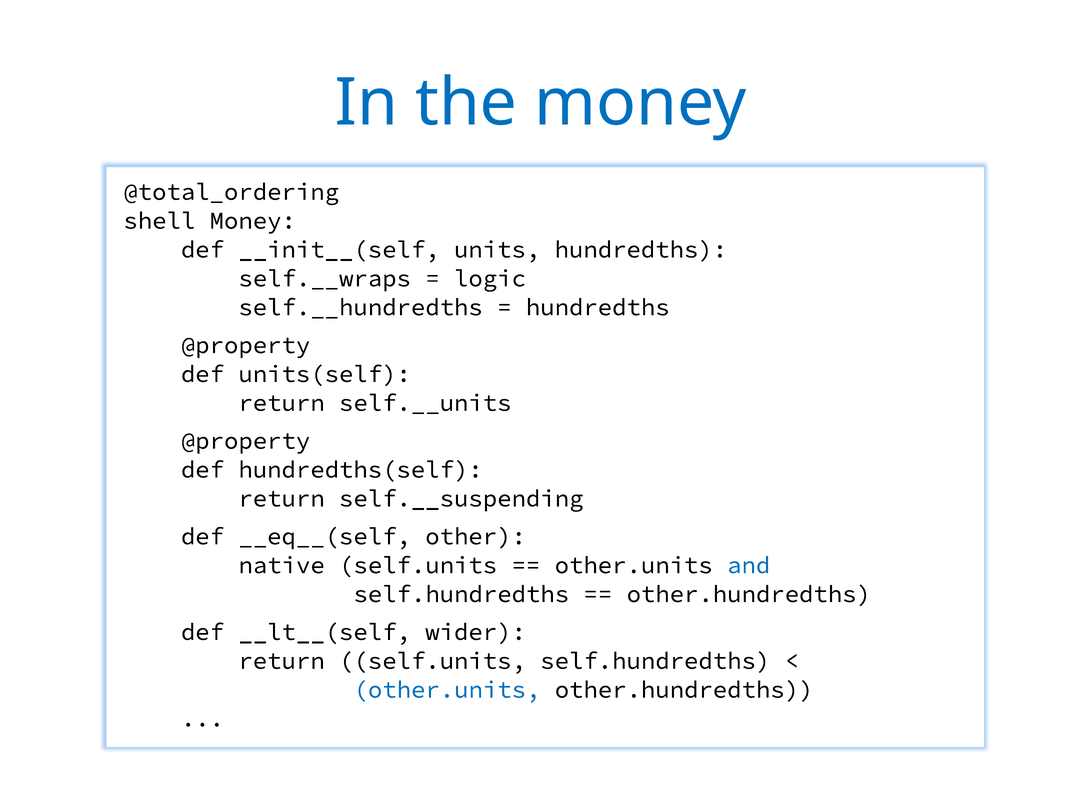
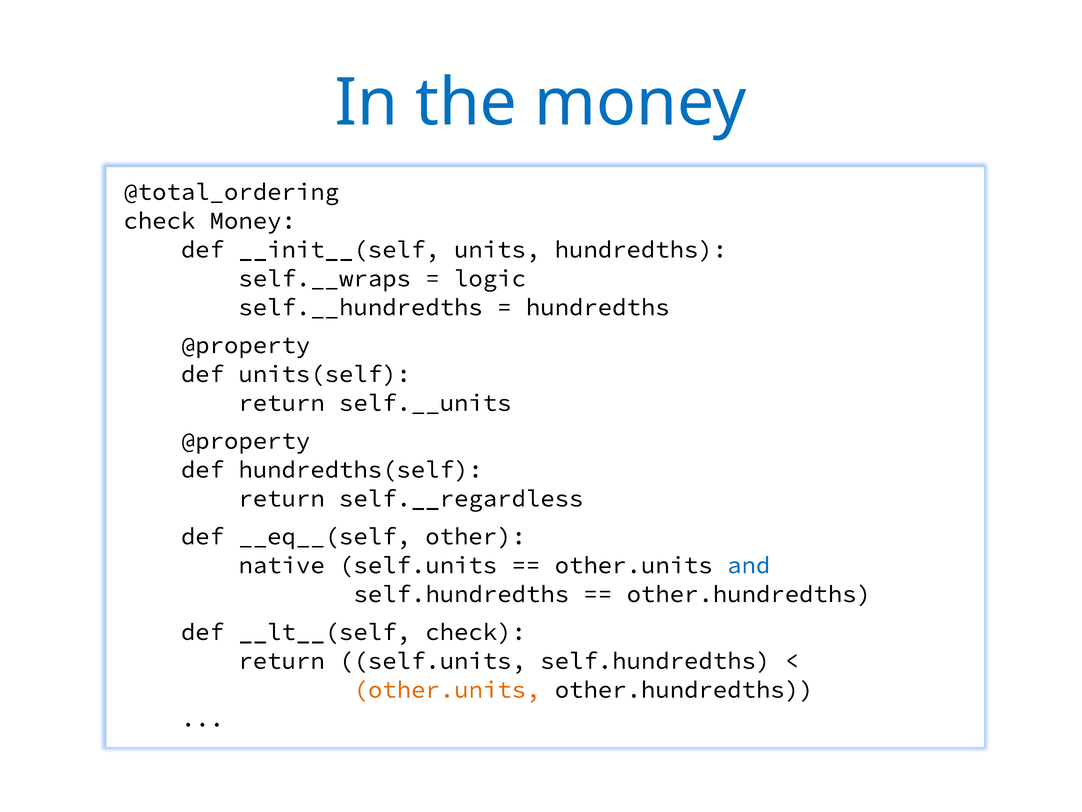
shell at (159, 221): shell -> check
self.__suspending: self.__suspending -> self.__regardless
__lt__(self wider: wider -> check
other.units at (447, 689) colour: blue -> orange
